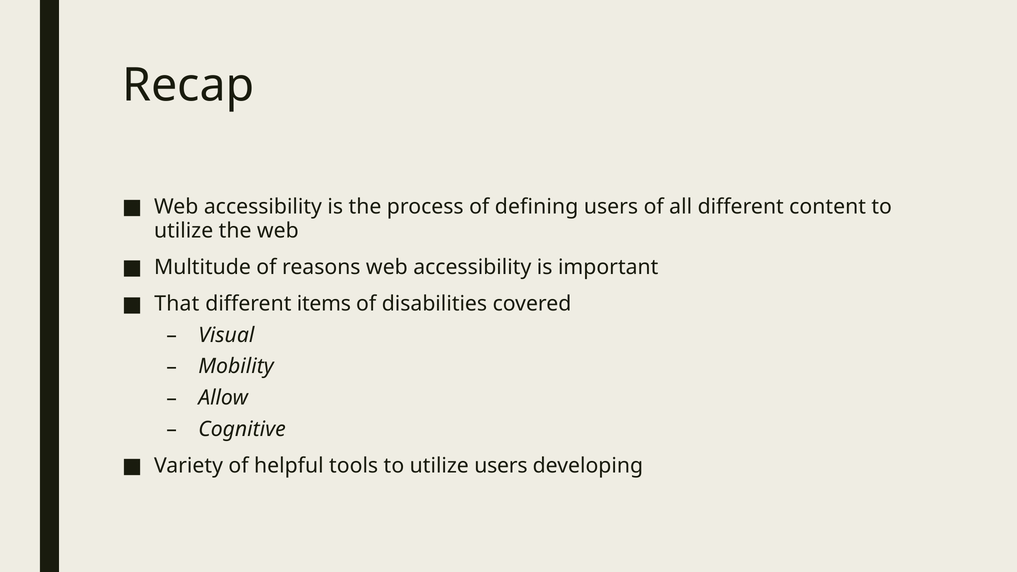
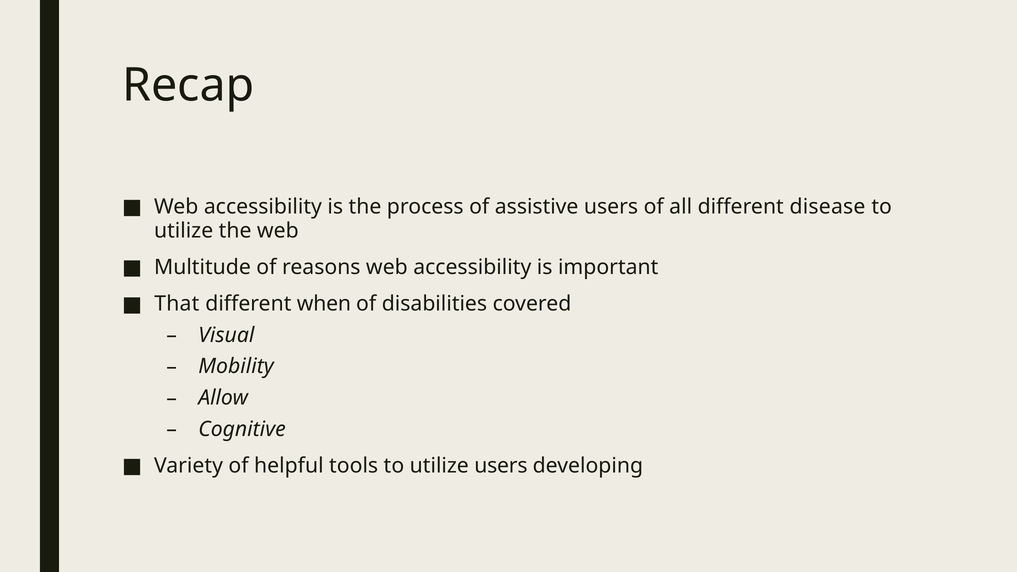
defining: defining -> assistive
content: content -> disease
items: items -> when
